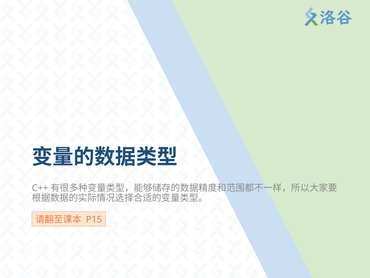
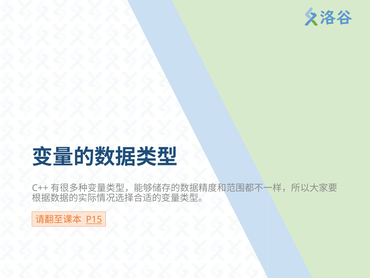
P15 underline: none -> present
